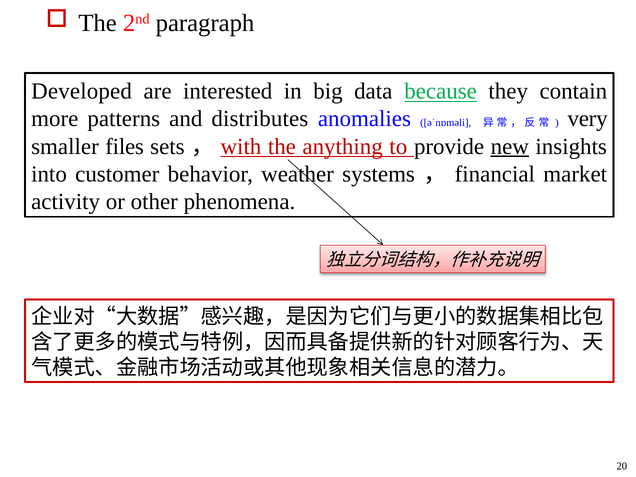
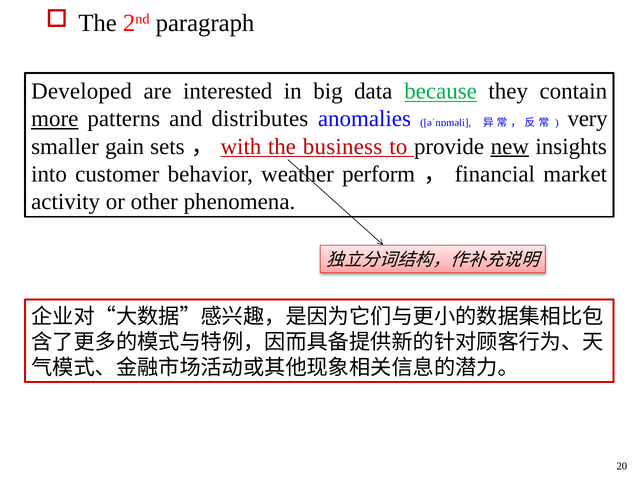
more underline: none -> present
files: files -> gain
anything: anything -> business
systems: systems -> perform
